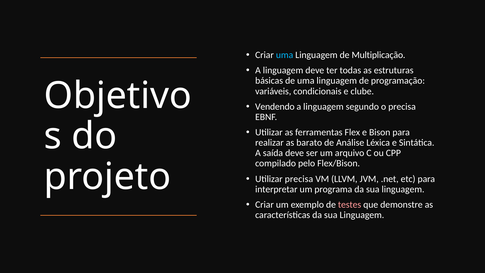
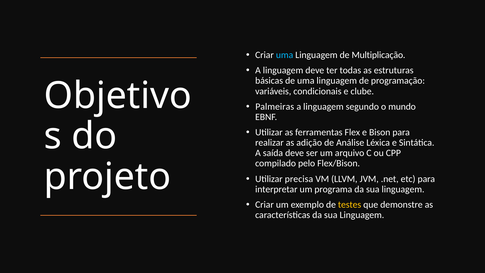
Vendendo: Vendendo -> Palmeiras
o precisa: precisa -> mundo
barato: barato -> adição
testes colour: pink -> yellow
